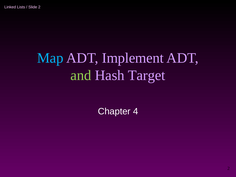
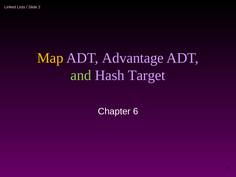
Map colour: light blue -> yellow
Implement: Implement -> Advantage
4: 4 -> 6
